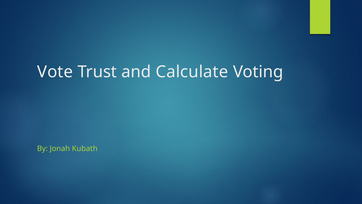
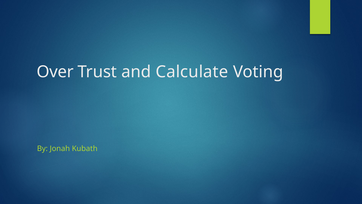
Vote: Vote -> Over
